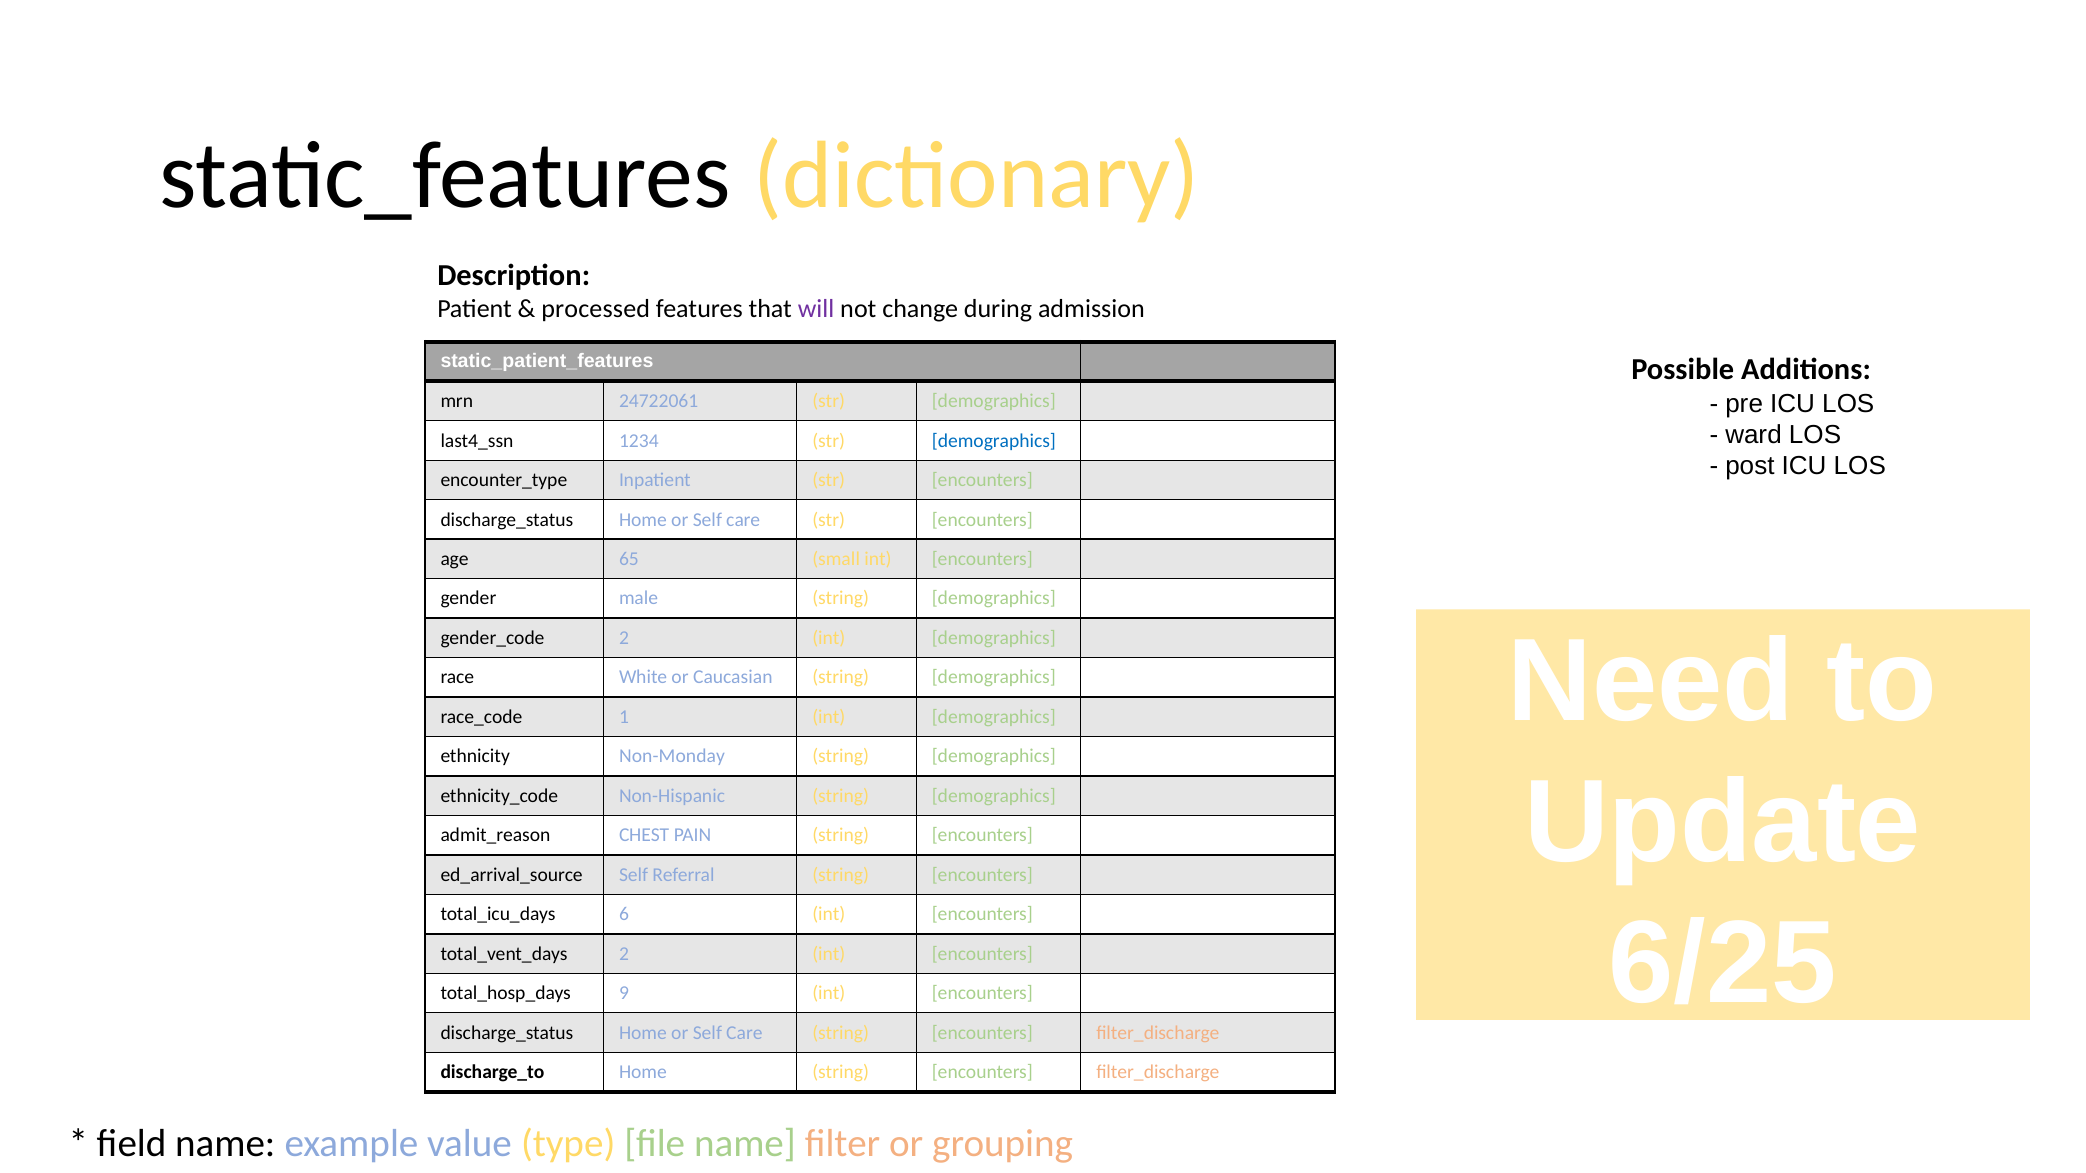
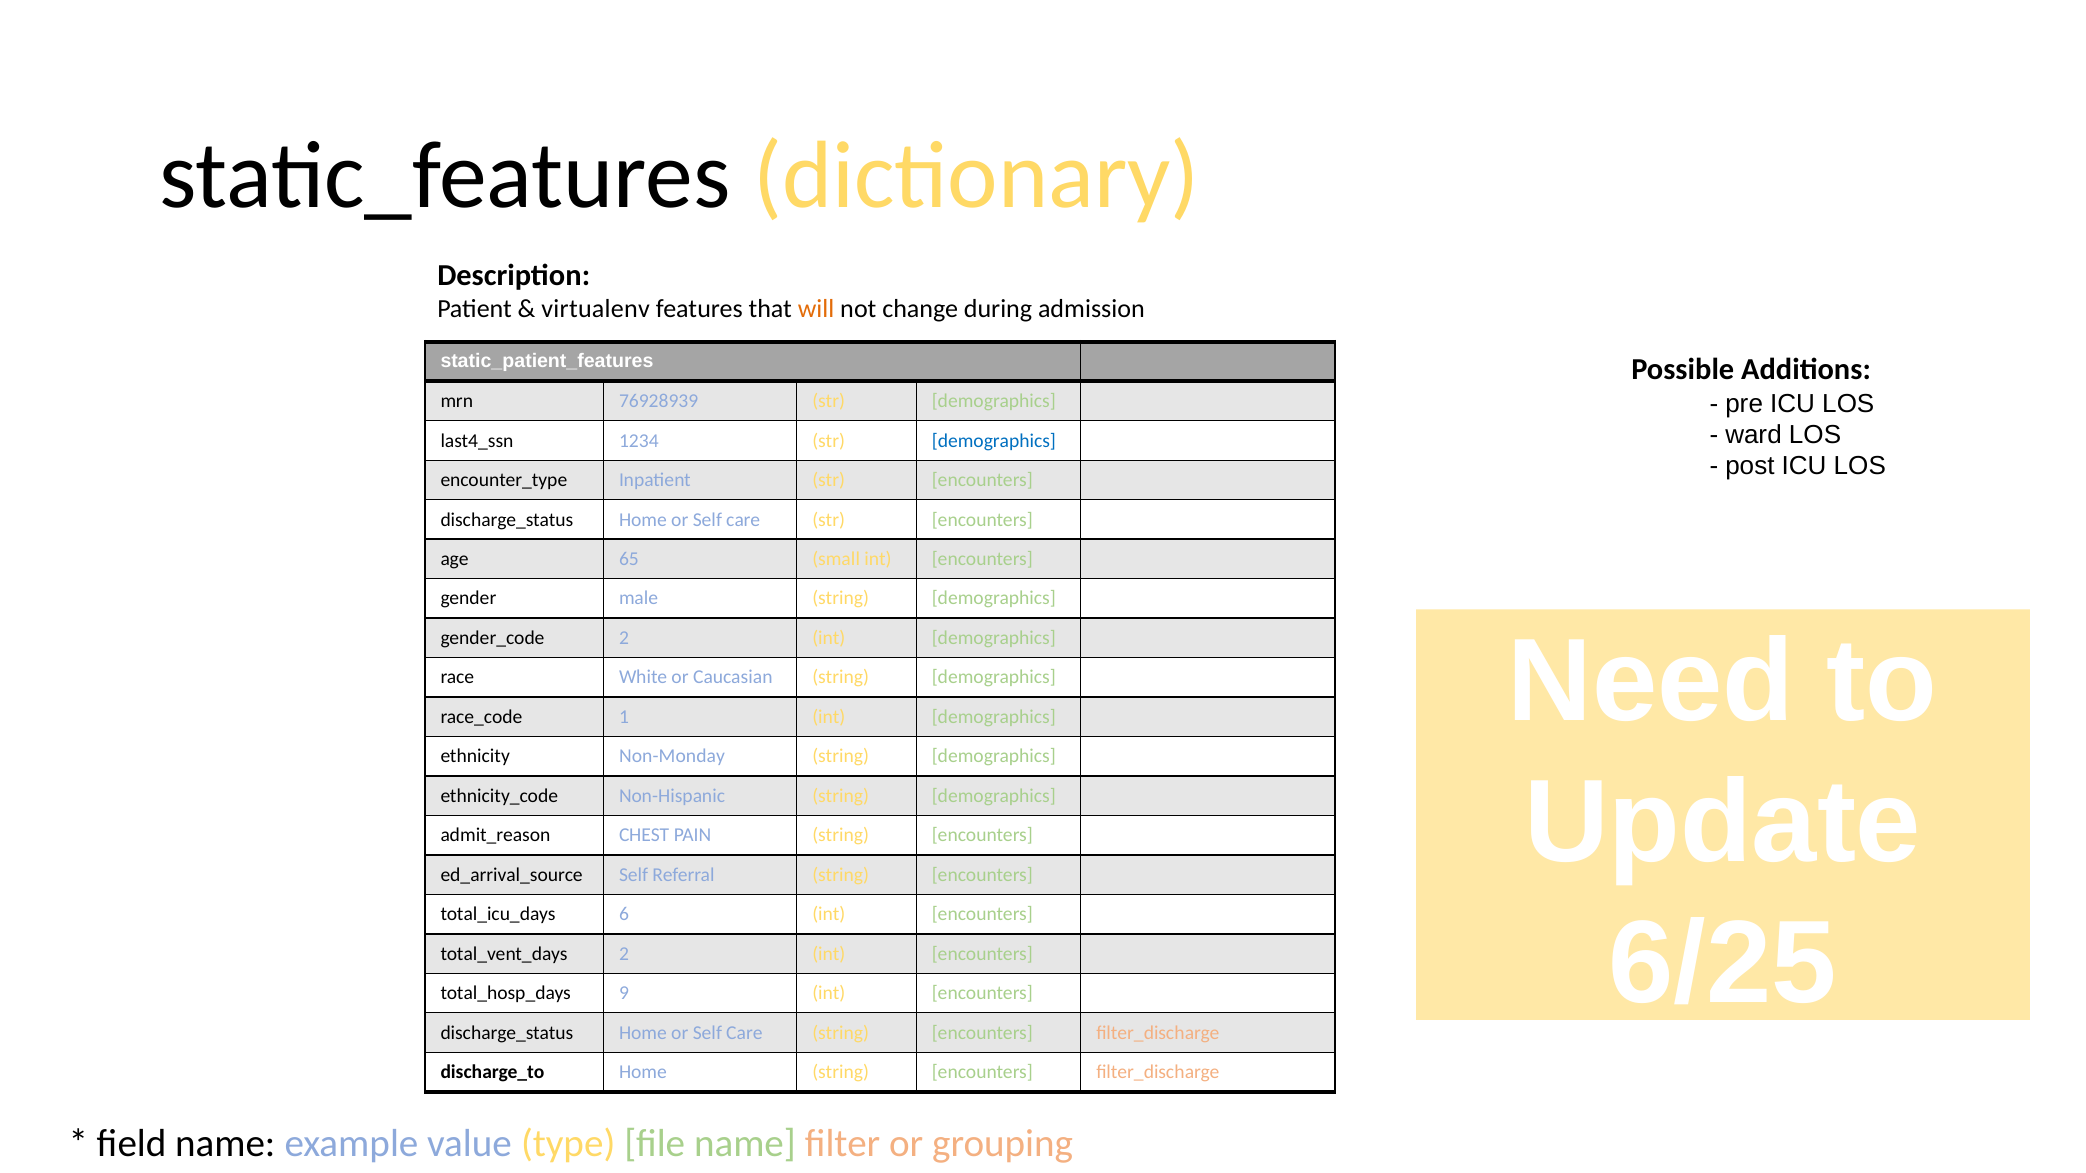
processed: processed -> virtualenv
will colour: purple -> orange
24722061: 24722061 -> 76928939
